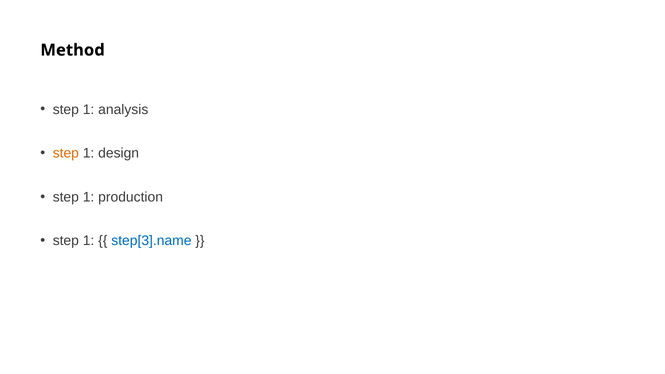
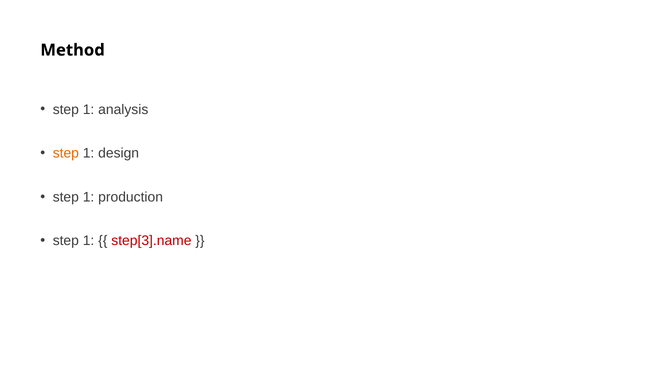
step[3].name colour: blue -> red
